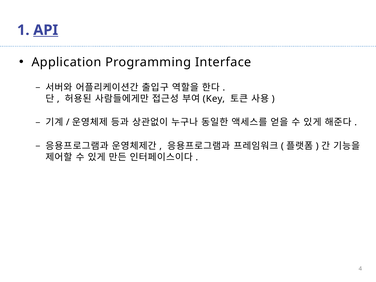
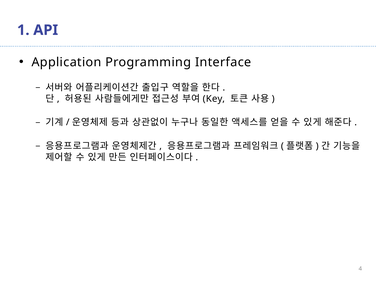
API underline: present -> none
